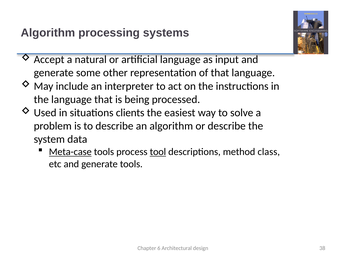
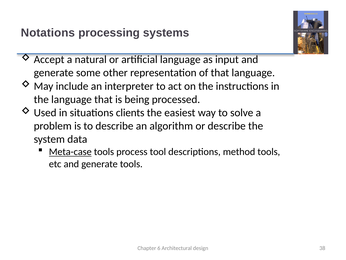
Algorithm at (48, 33): Algorithm -> Notations
tool underline: present -> none
method class: class -> tools
